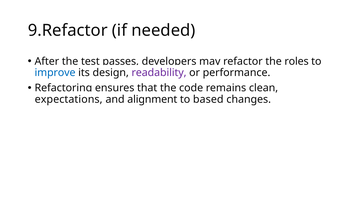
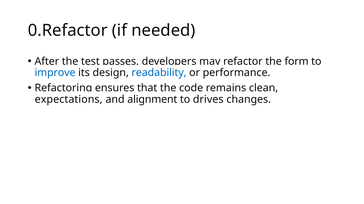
9.Refactor: 9.Refactor -> 0.Refactor
roles: roles -> form
readability colour: purple -> blue
based: based -> drives
